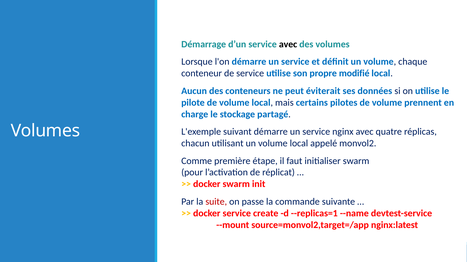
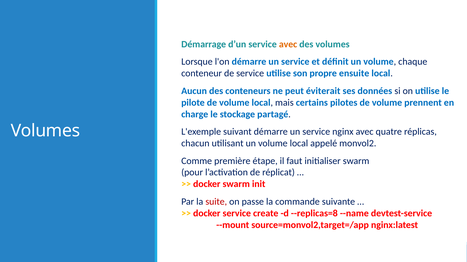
avec at (288, 44) colour: black -> orange
modifié: modifié -> ensuite
--replicas=1: --replicas=1 -> --replicas=8
